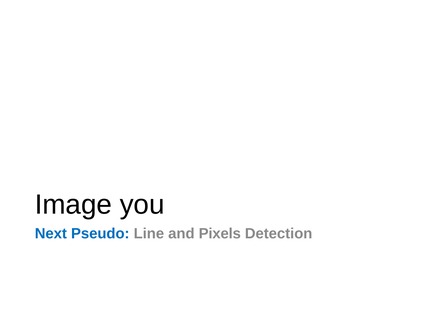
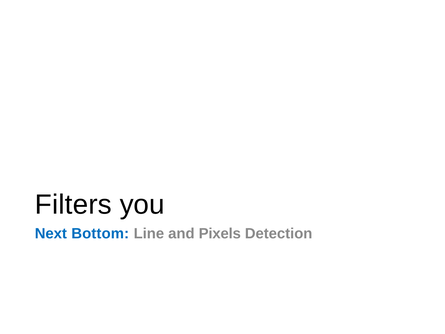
Image: Image -> Filters
Pseudo: Pseudo -> Bottom
